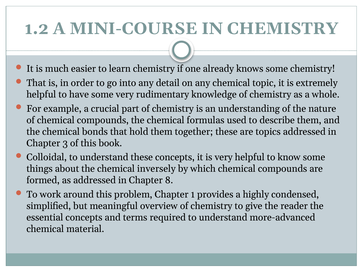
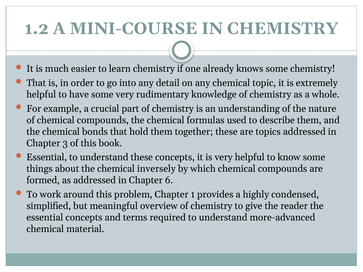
Colloidal at (47, 157): Colloidal -> Essential
8: 8 -> 6
